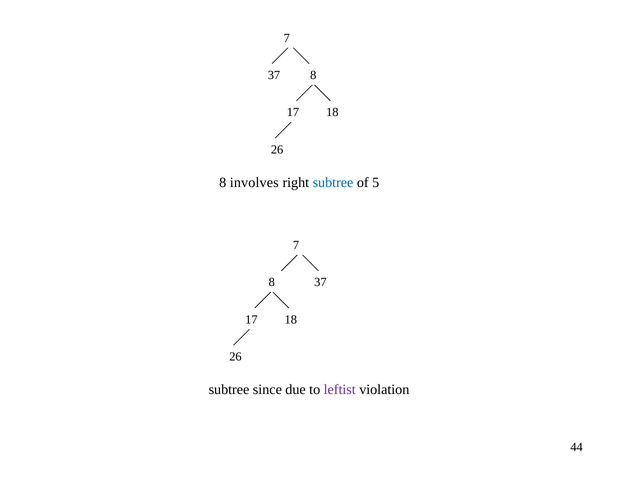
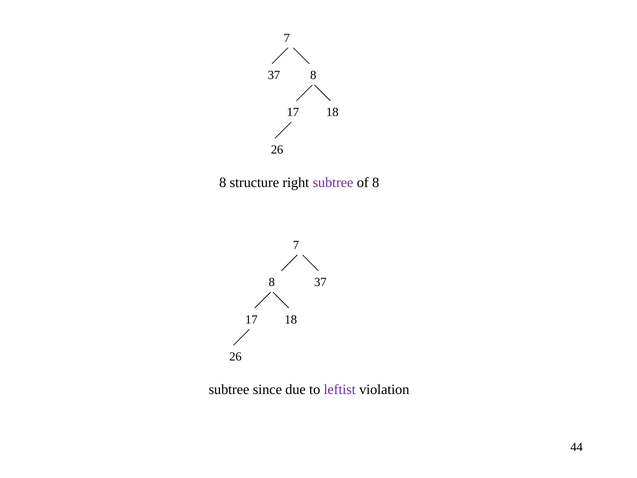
involves: involves -> structure
subtree at (333, 182) colour: blue -> purple
of 5: 5 -> 8
